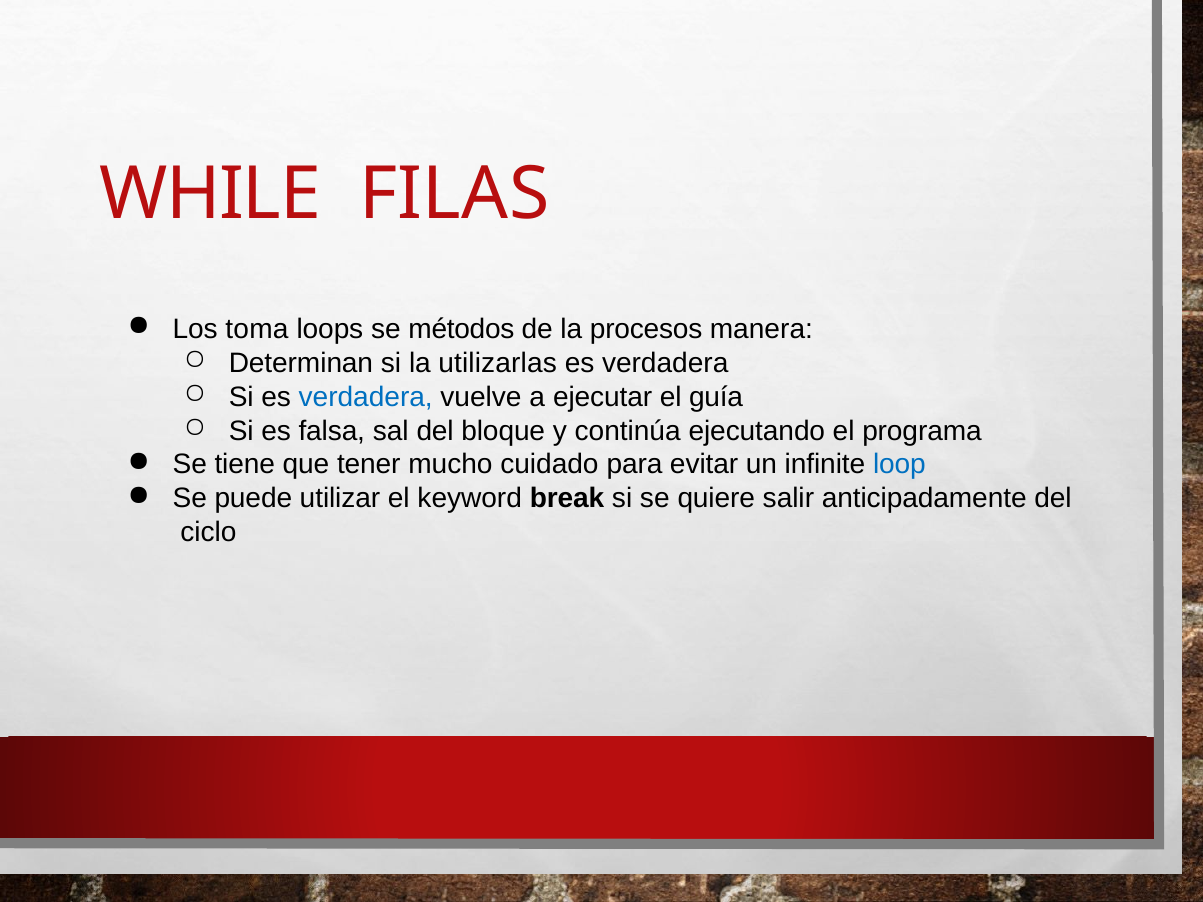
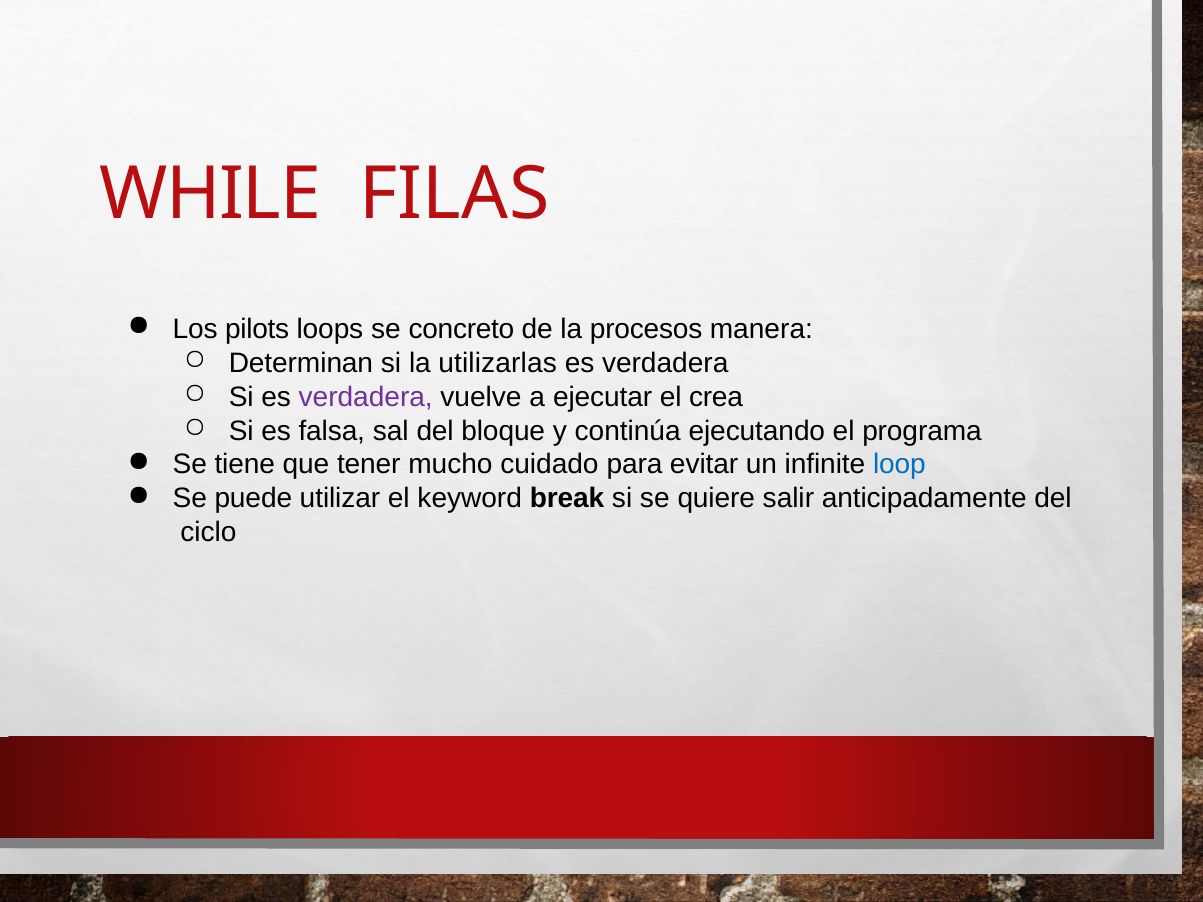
toma: toma -> pilots
métodos: métodos -> concreto
verdadera at (366, 397) colour: blue -> purple
guía: guía -> crea
